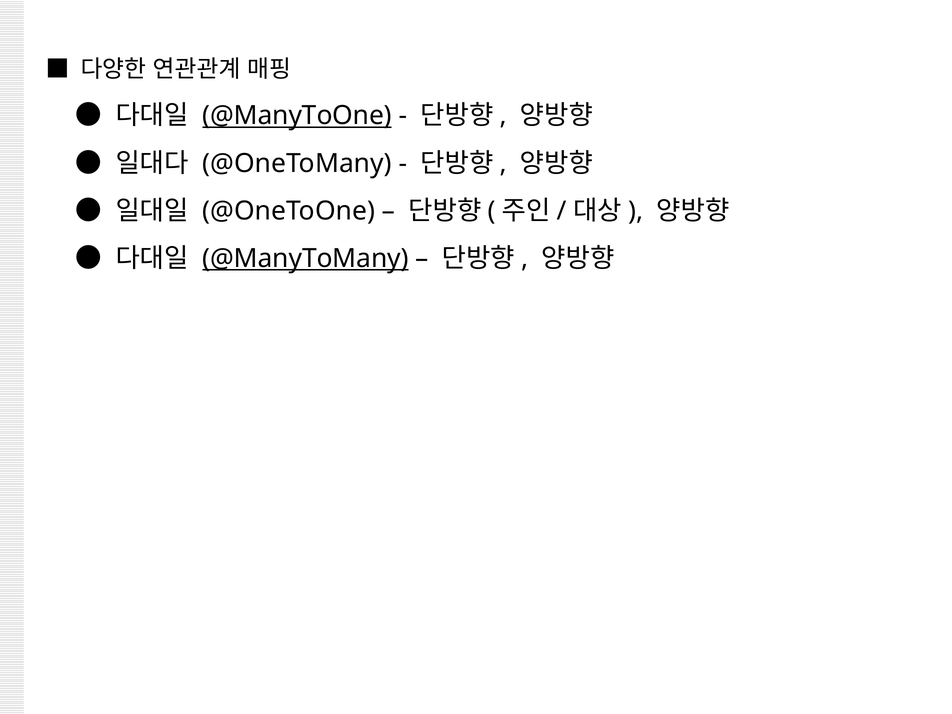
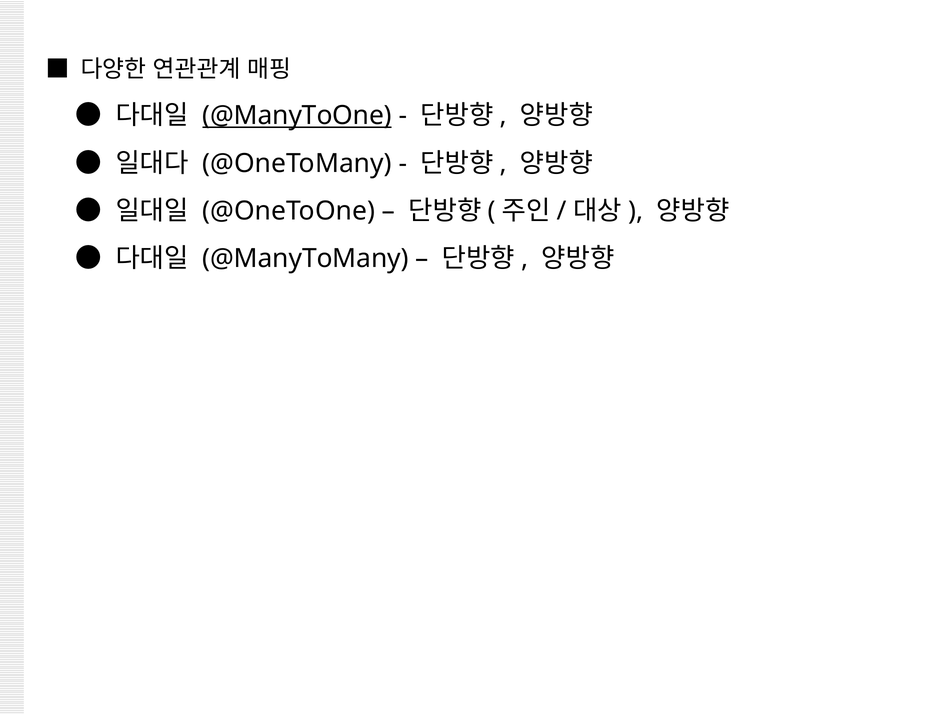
@ManyToMany underline: present -> none
